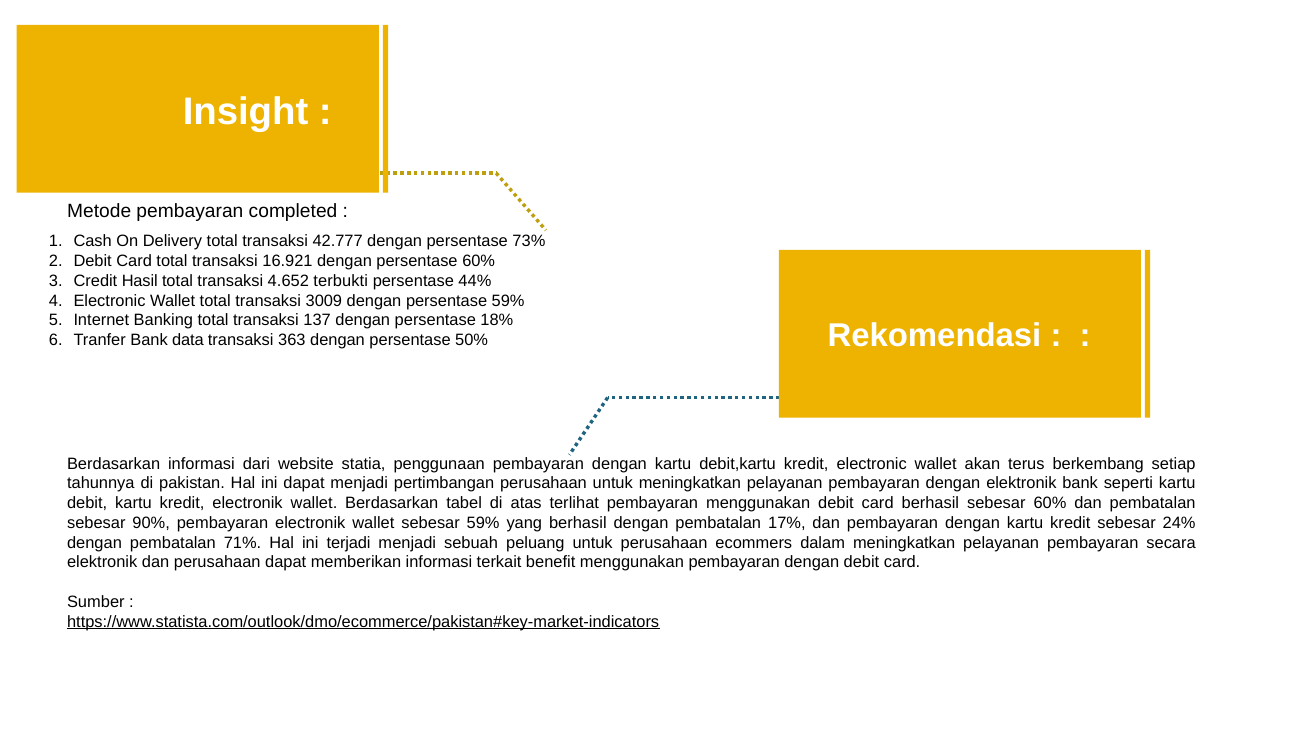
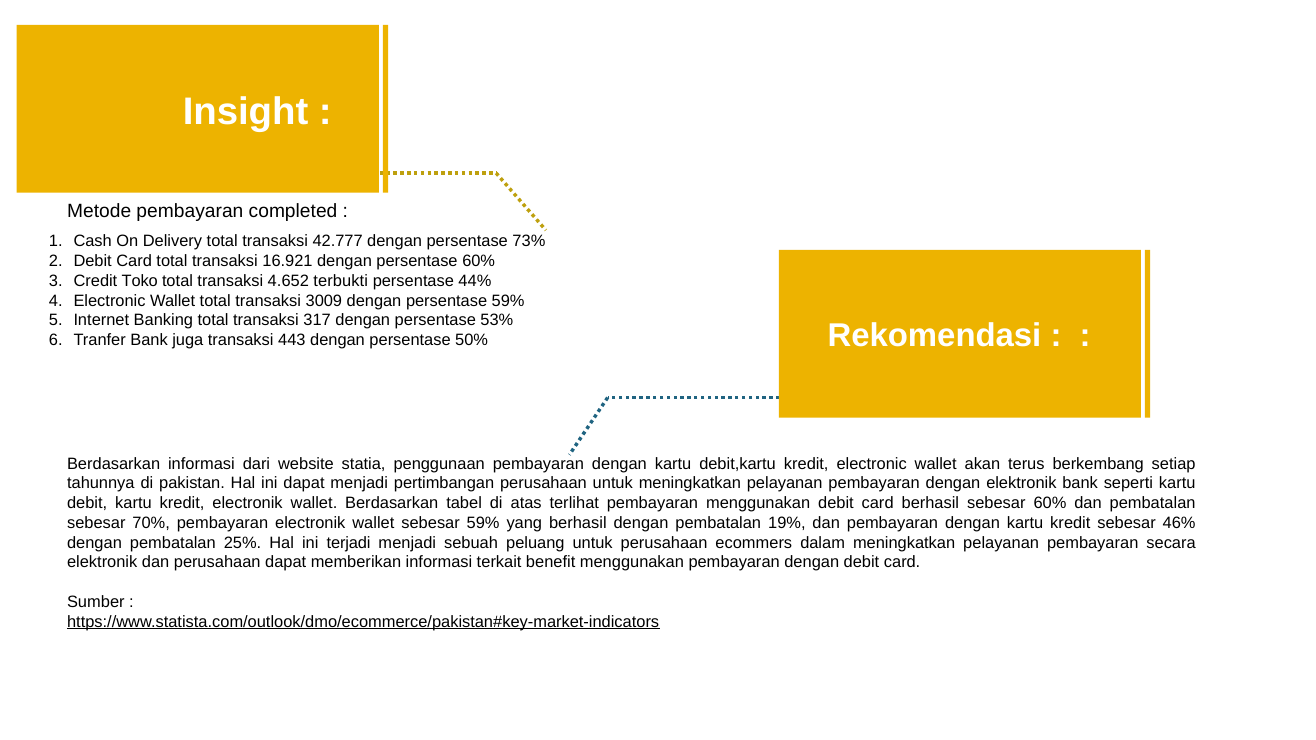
Hasil: Hasil -> Toko
137: 137 -> 317
18%: 18% -> 53%
data: data -> juga
363: 363 -> 443
90%: 90% -> 70%
17%: 17% -> 19%
24%: 24% -> 46%
71%: 71% -> 25%
